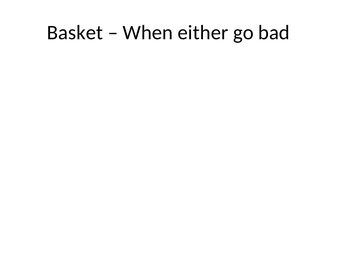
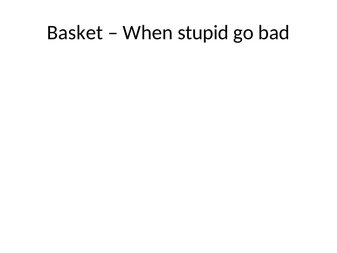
either: either -> stupid
